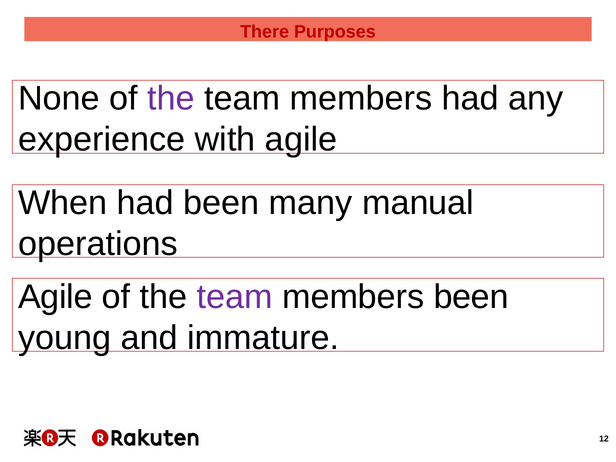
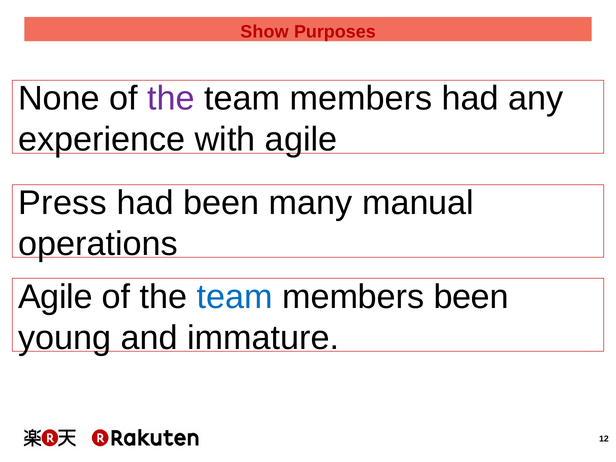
There: There -> Show
When: When -> Press
team at (235, 297) colour: purple -> blue
